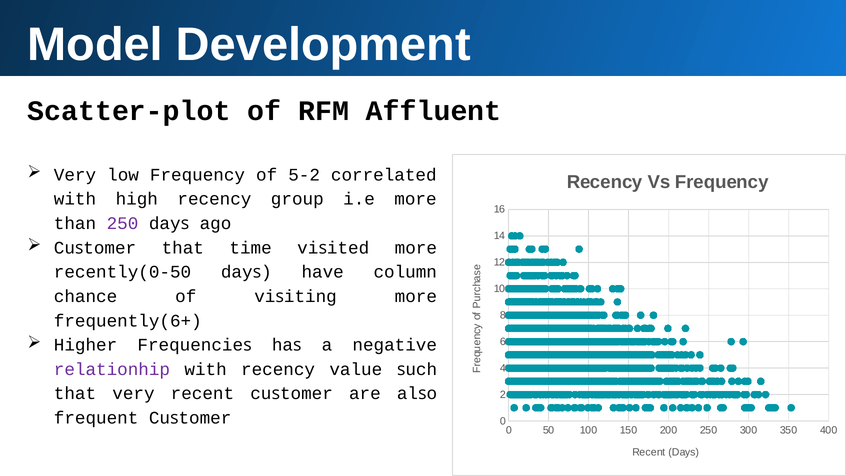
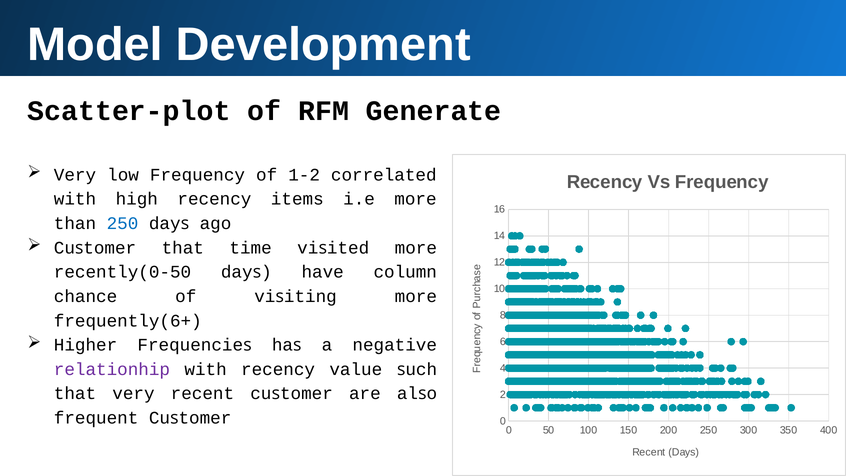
Affluent: Affluent -> Generate
5-2: 5-2 -> 1-2
group: group -> items
250 at (123, 223) colour: purple -> blue
